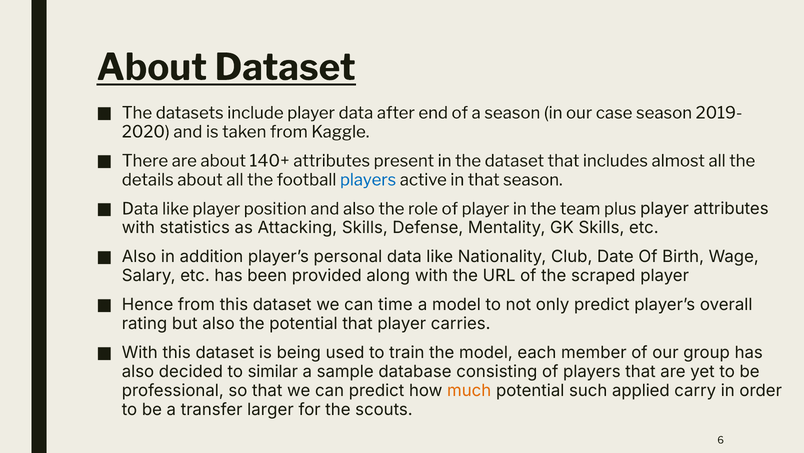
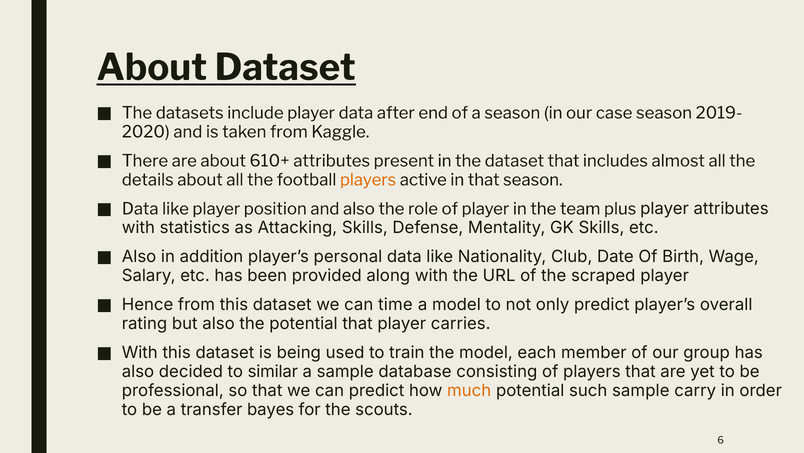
140+: 140+ -> 610+
players at (368, 180) colour: blue -> orange
such applied: applied -> sample
larger: larger -> bayes
